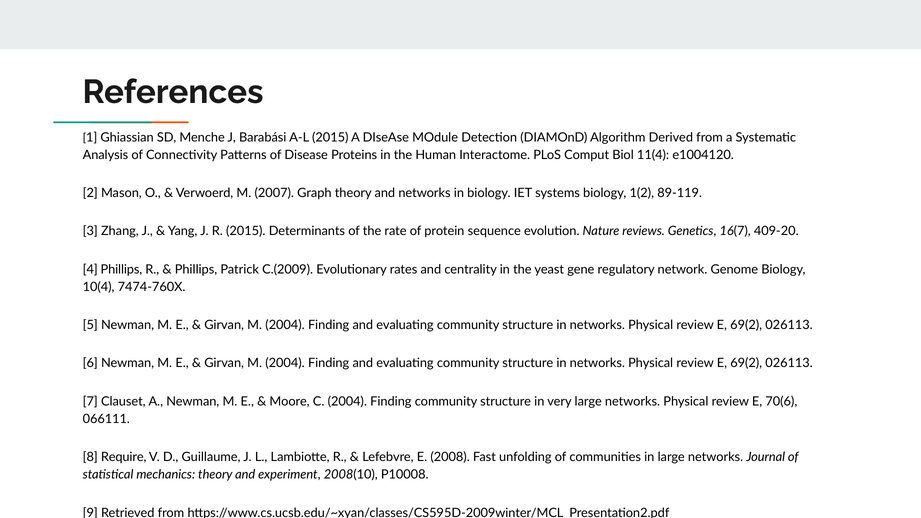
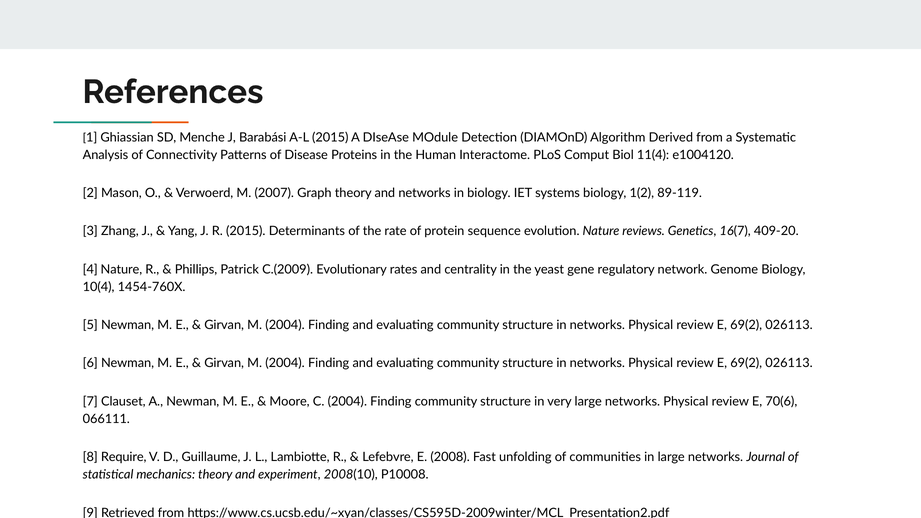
4 Phillips: Phillips -> Nature
7474-760X: 7474-760X -> 1454-760X
